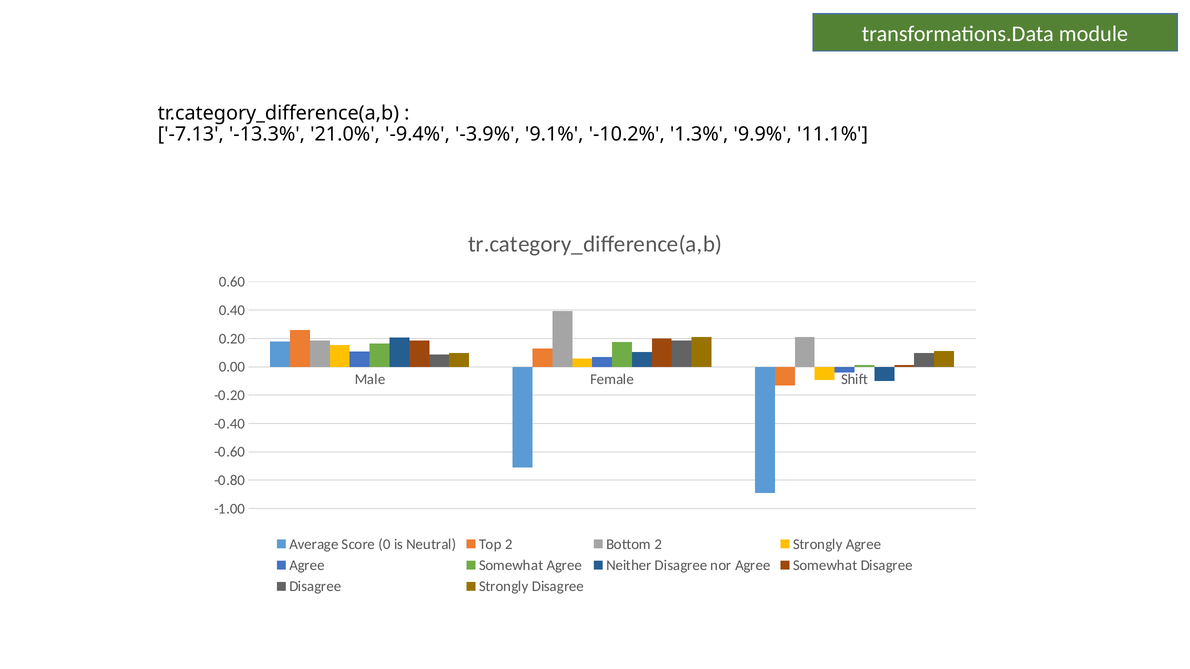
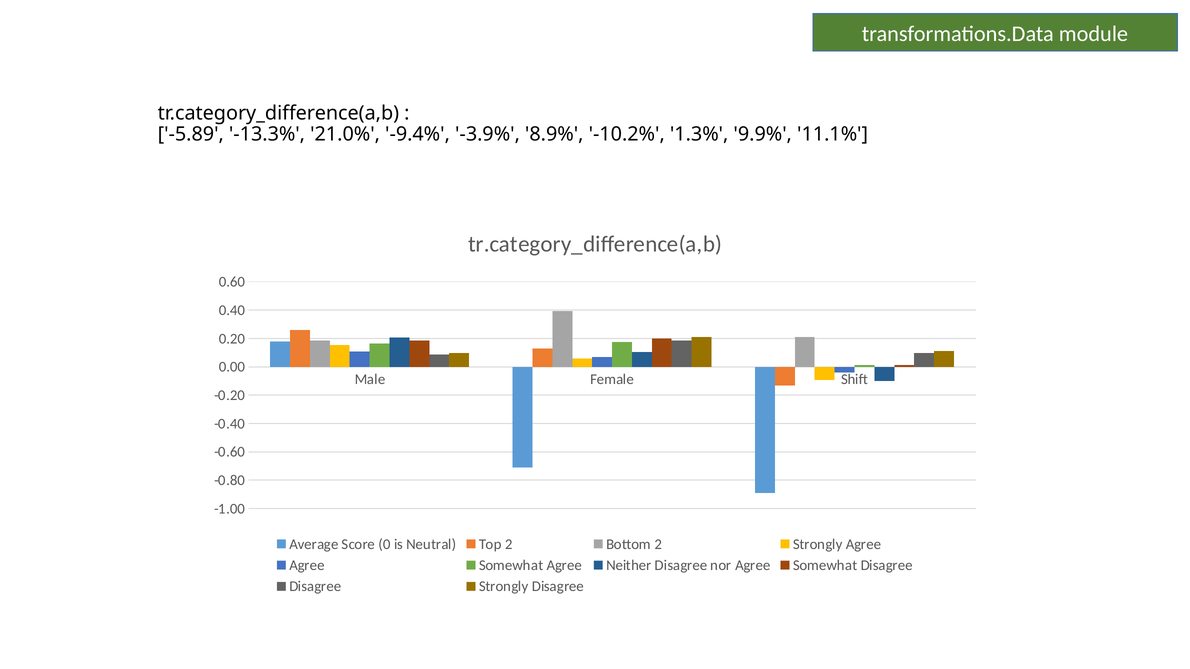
-7.13: -7.13 -> -5.89
9.1%: 9.1% -> 8.9%
